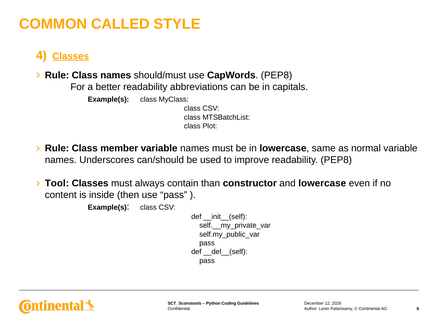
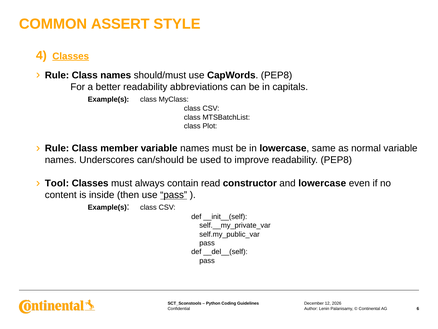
CALLED: CALLED -> ASSERT
than: than -> read
pass at (174, 195) underline: none -> present
